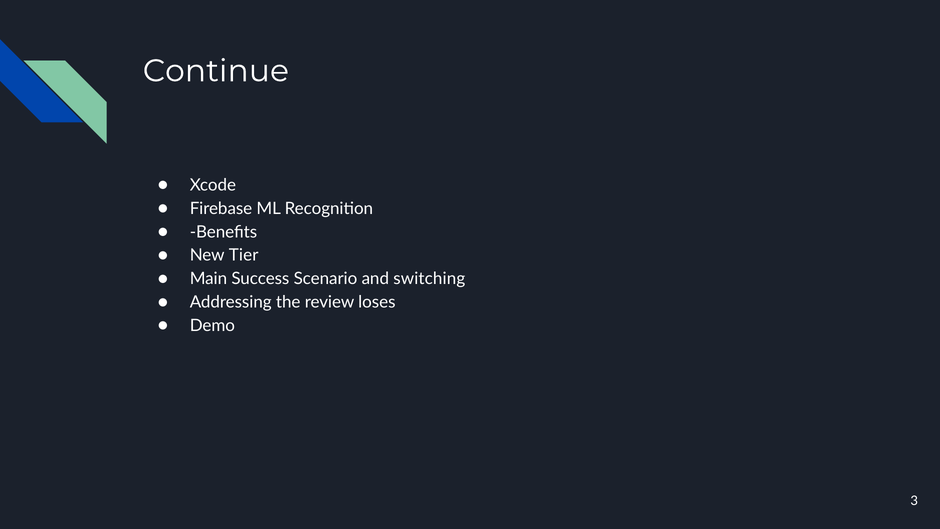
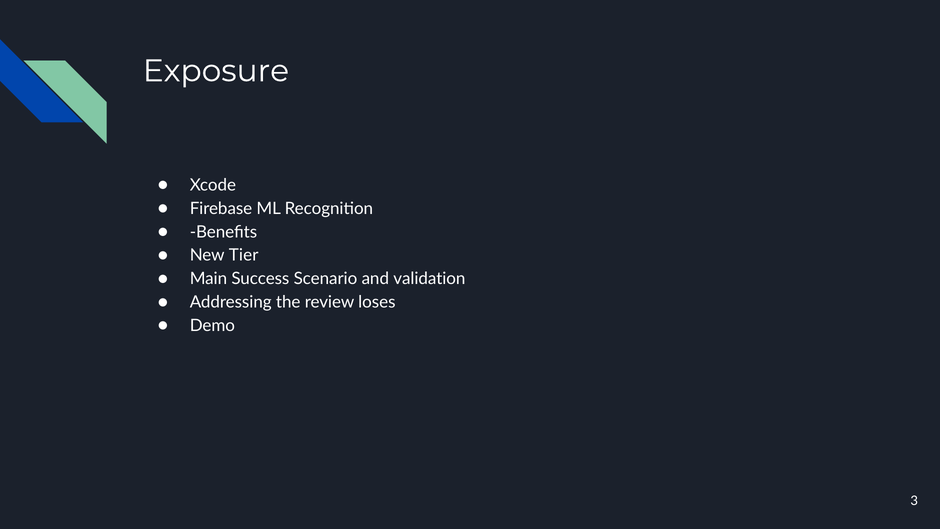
Continue: Continue -> Exposure
switching: switching -> validation
